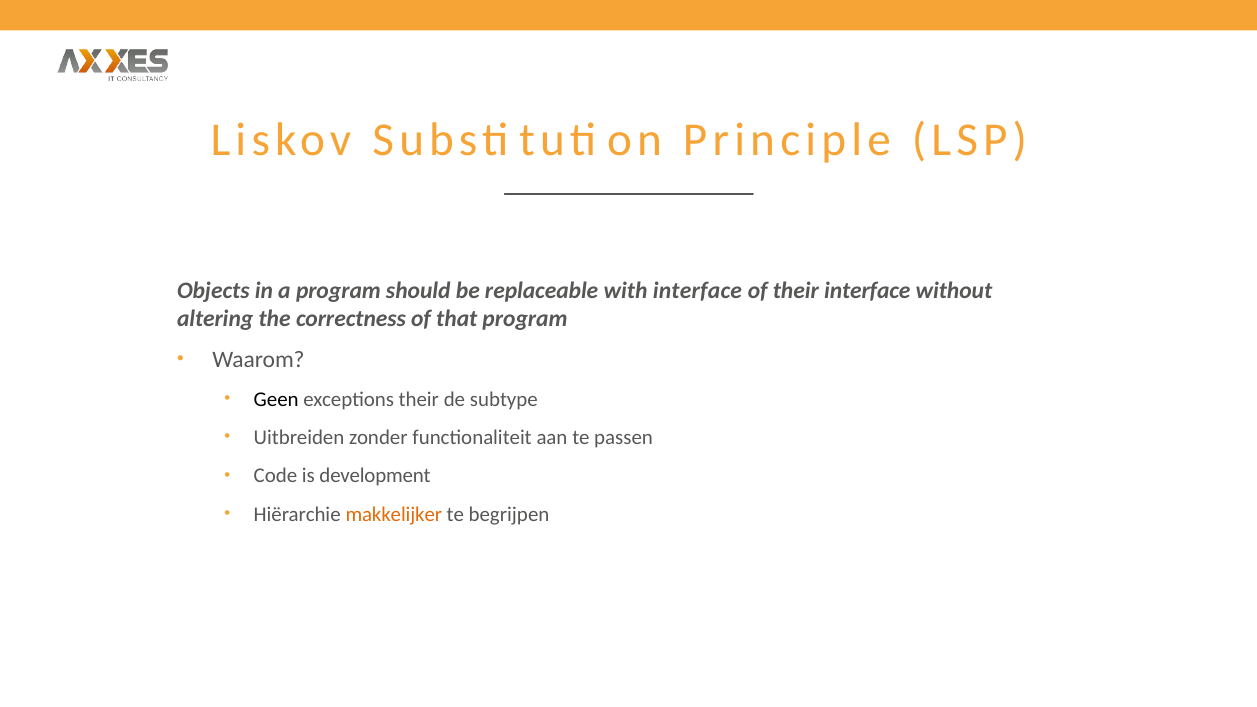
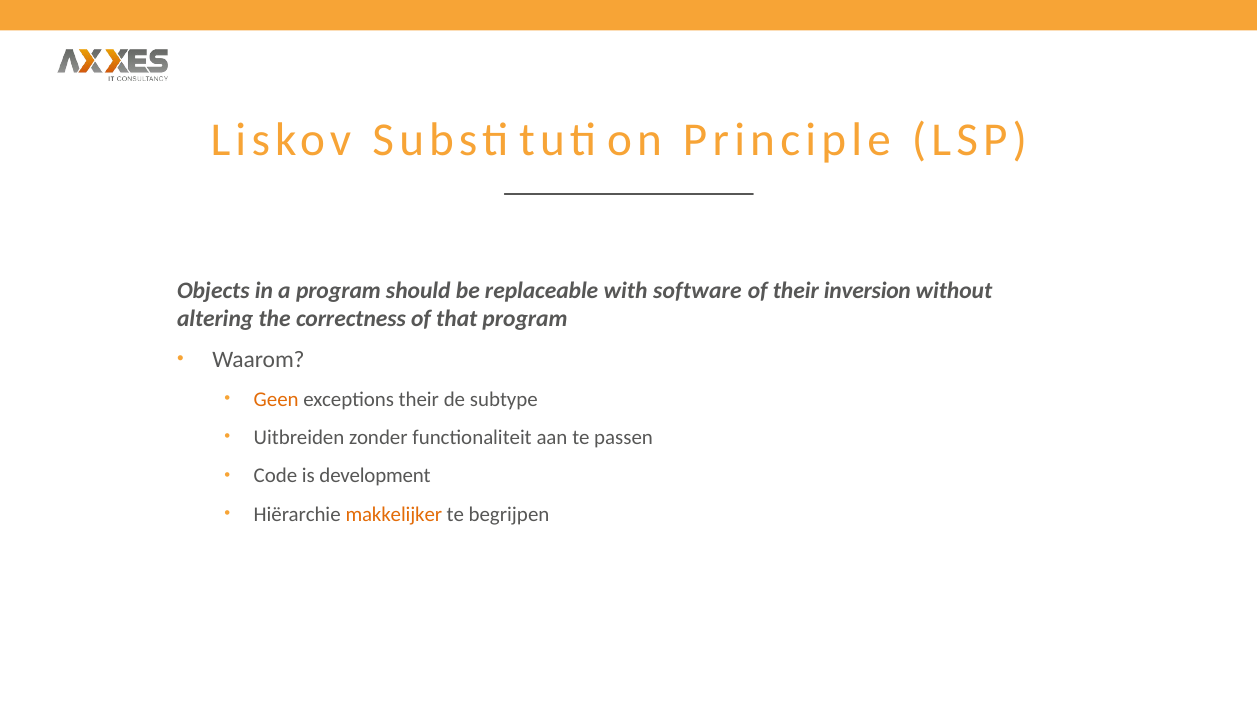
with interface: interface -> software
their interface: interface -> inversion
Geen colour: black -> orange
